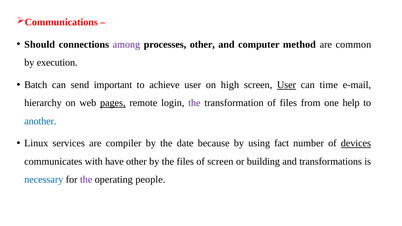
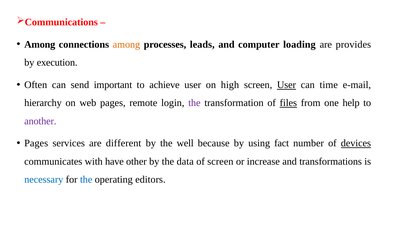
Should at (40, 45): Should -> Among
among at (126, 45) colour: purple -> orange
processes other: other -> leads
method: method -> loading
common: common -> provides
Batch: Batch -> Often
pages at (113, 103) underline: present -> none
files at (288, 103) underline: none -> present
another colour: blue -> purple
Linux at (36, 143): Linux -> Pages
compiler: compiler -> different
date: date -> well
the files: files -> data
building: building -> increase
the at (86, 180) colour: purple -> blue
people: people -> editors
